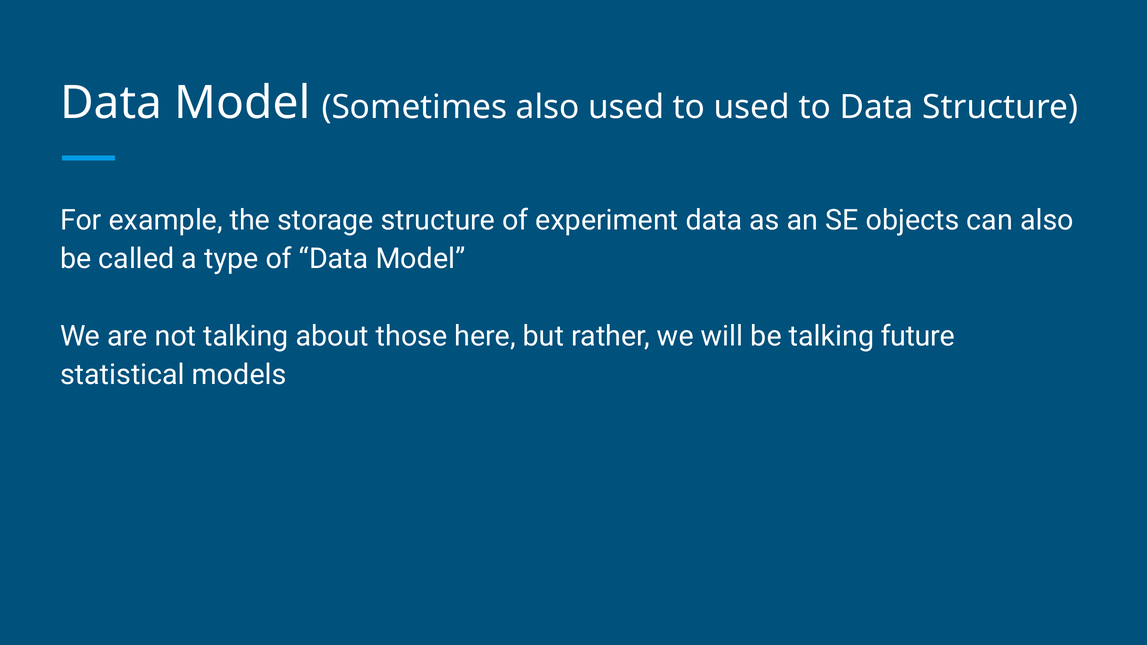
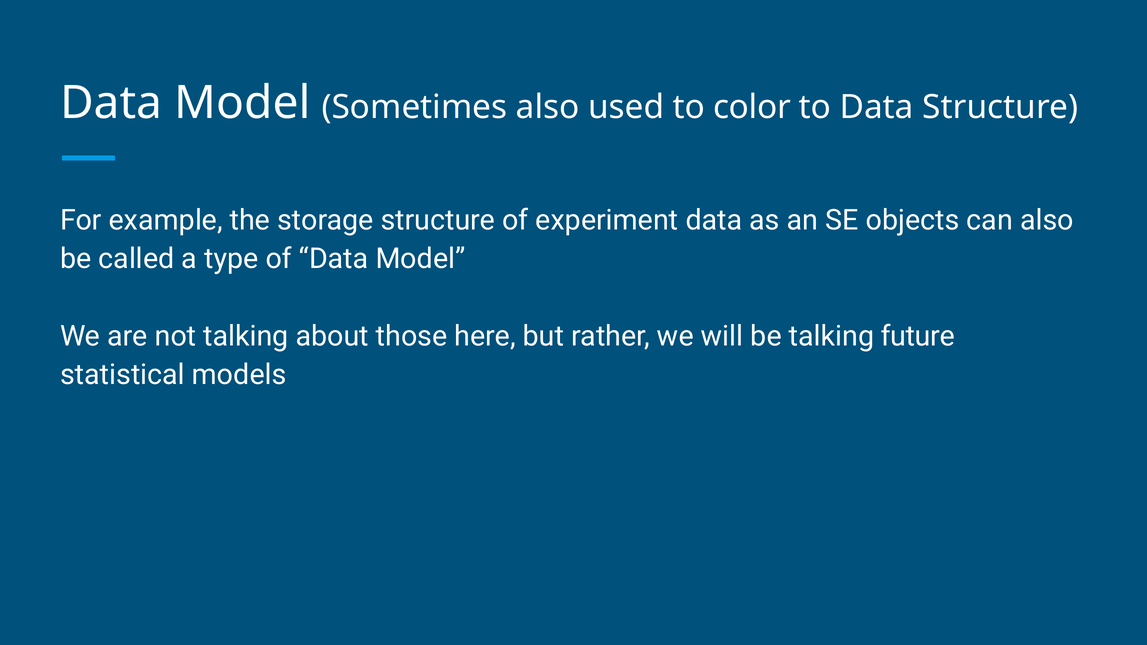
to used: used -> color
